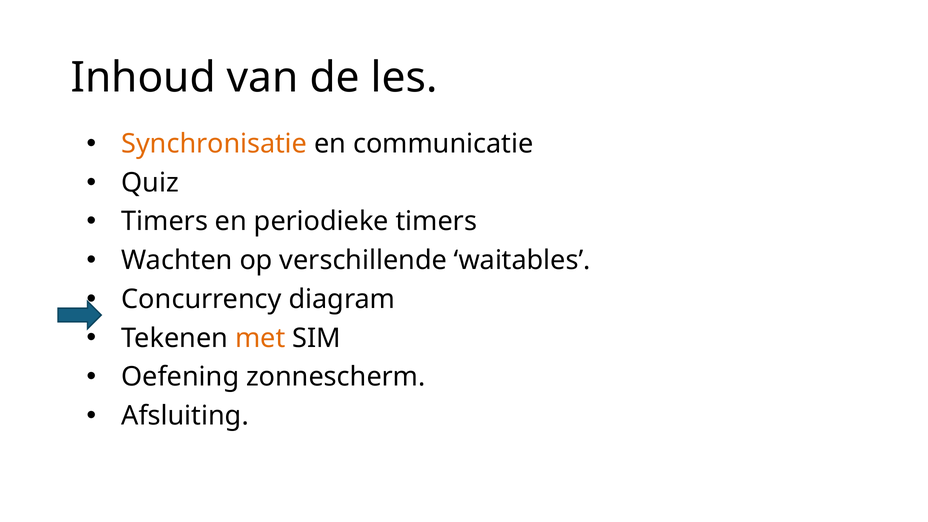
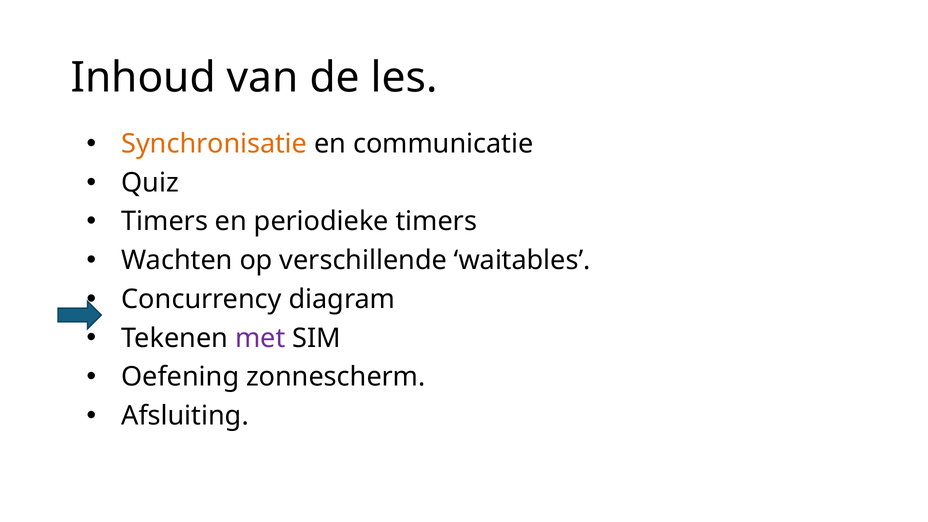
met colour: orange -> purple
